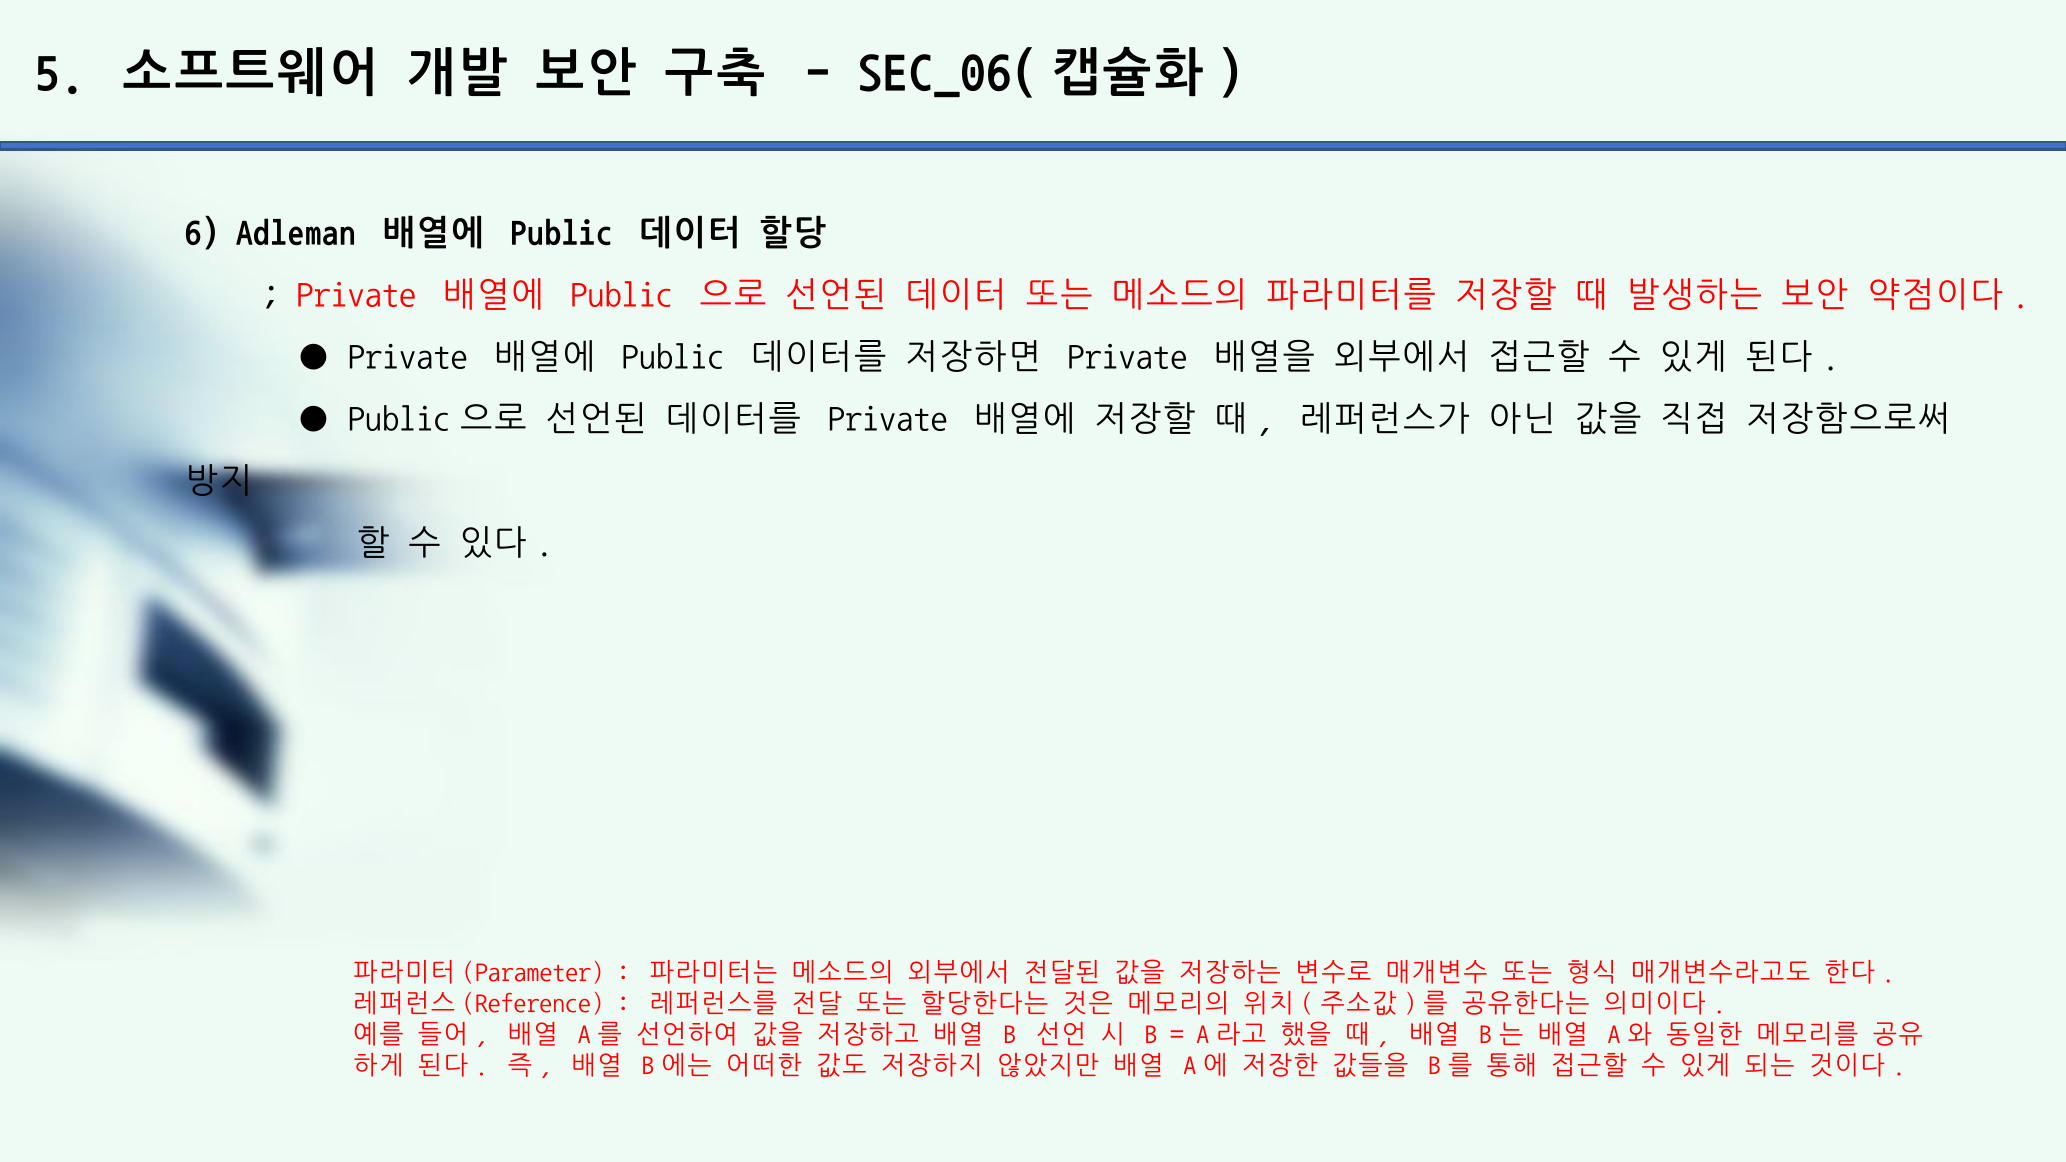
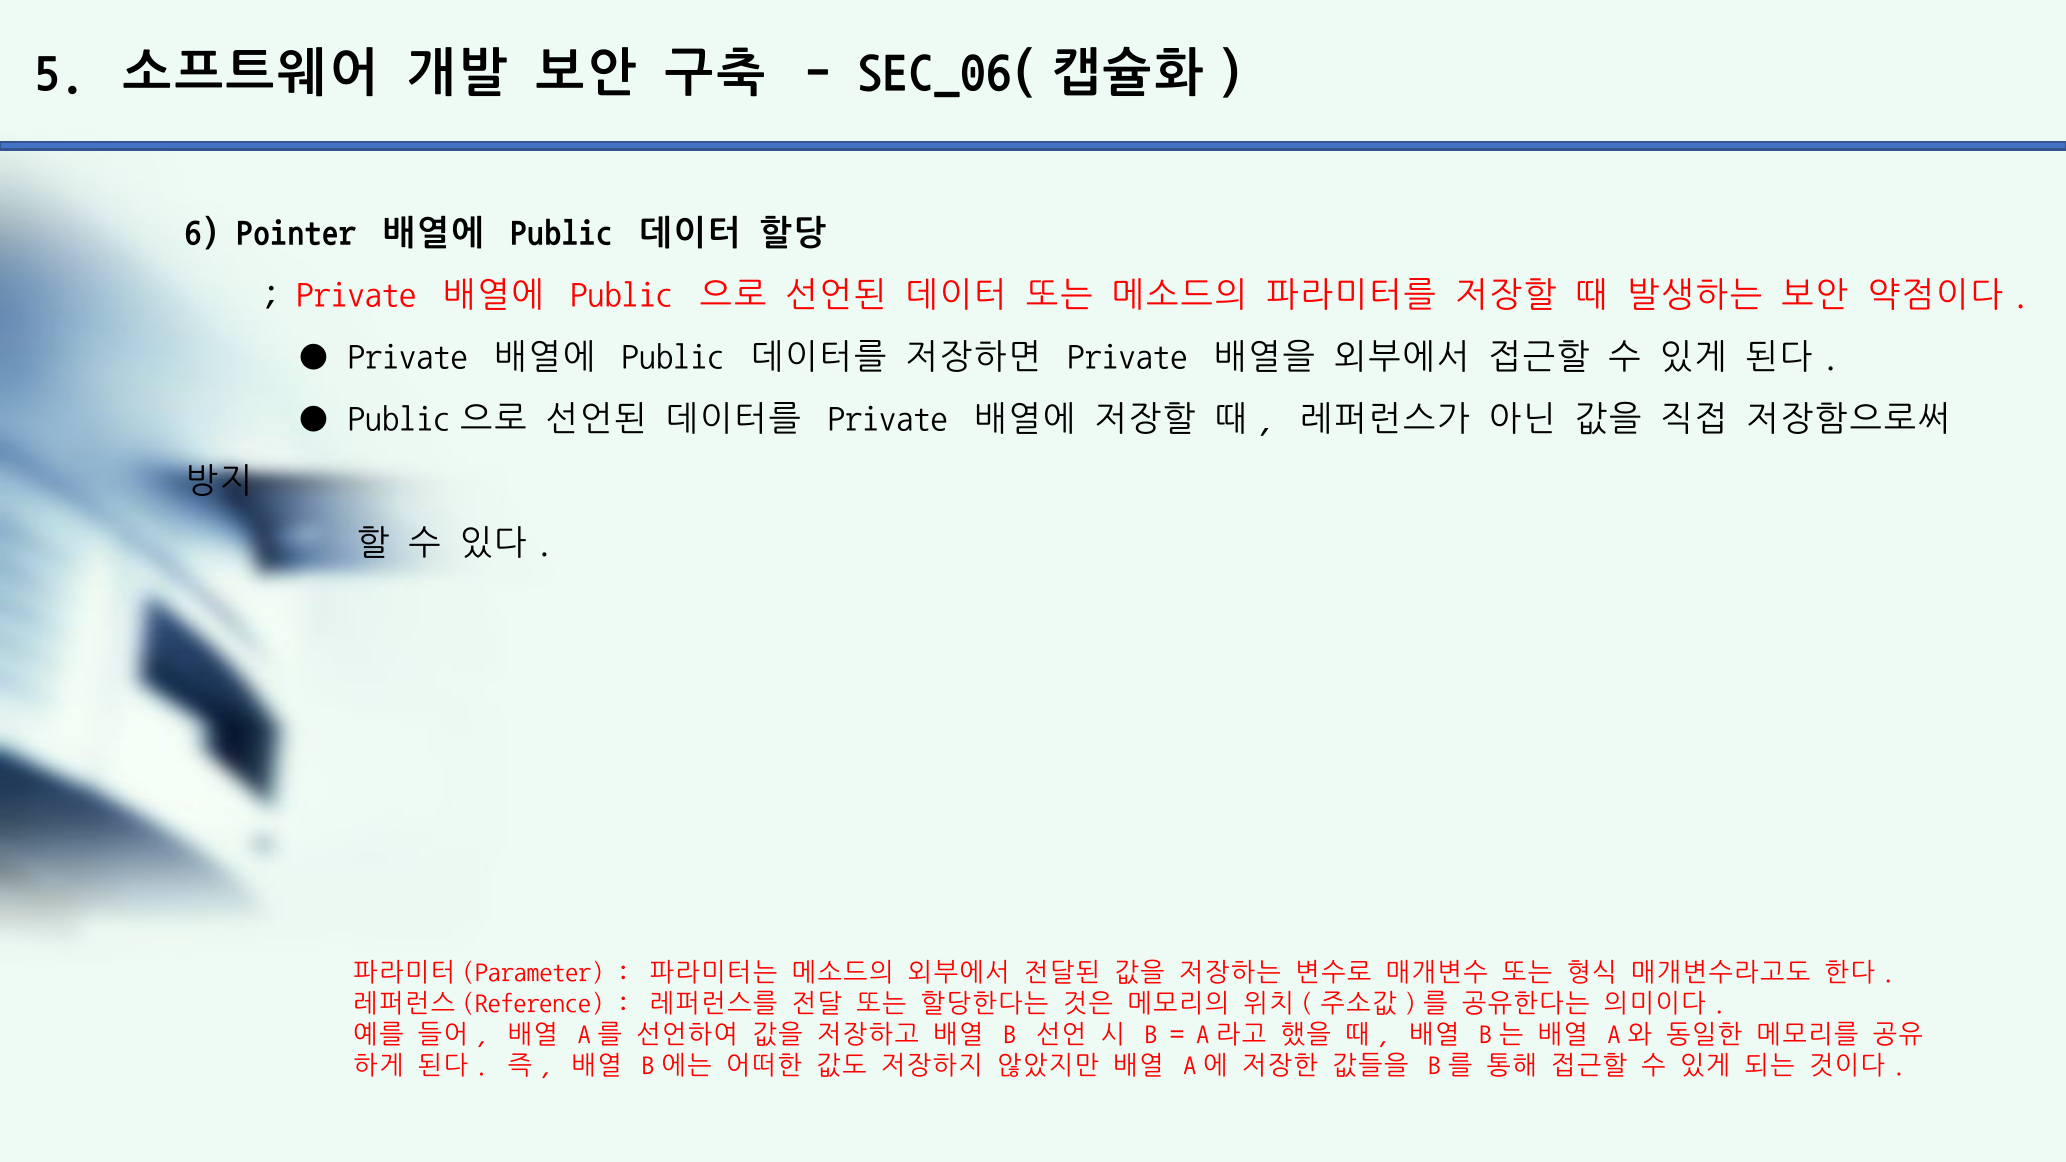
Adleman: Adleman -> Pointer
